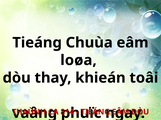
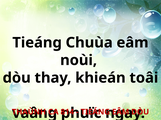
loøa: loøa -> noùi
